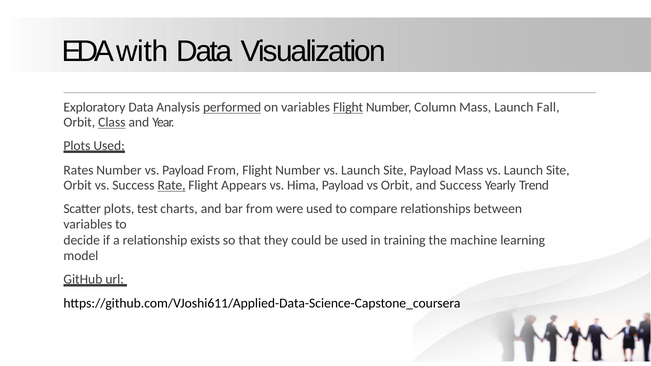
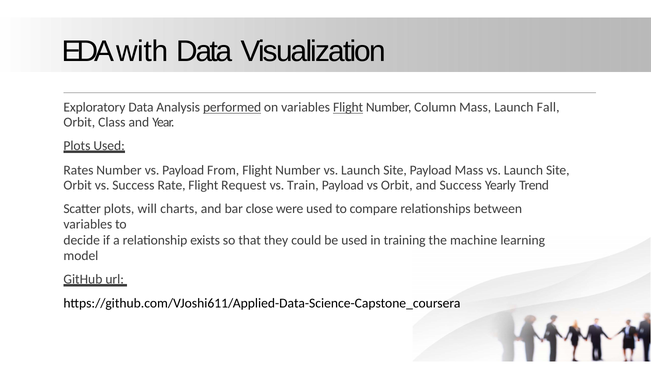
Class underline: present -> none
Rate underline: present -> none
Appears: Appears -> Request
Hima: Hima -> Train
test: test -> will
bar from: from -> close
